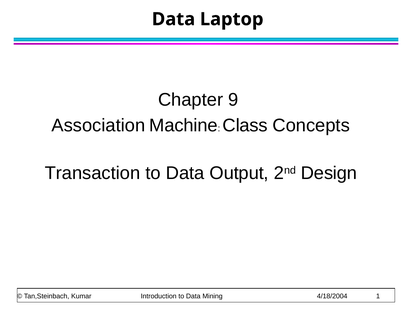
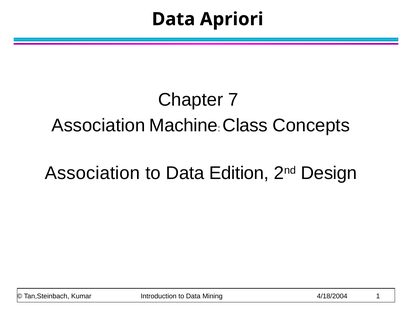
Laptop: Laptop -> Apriori
9: 9 -> 7
Transaction at (93, 173): Transaction -> Association
Output: Output -> Edition
